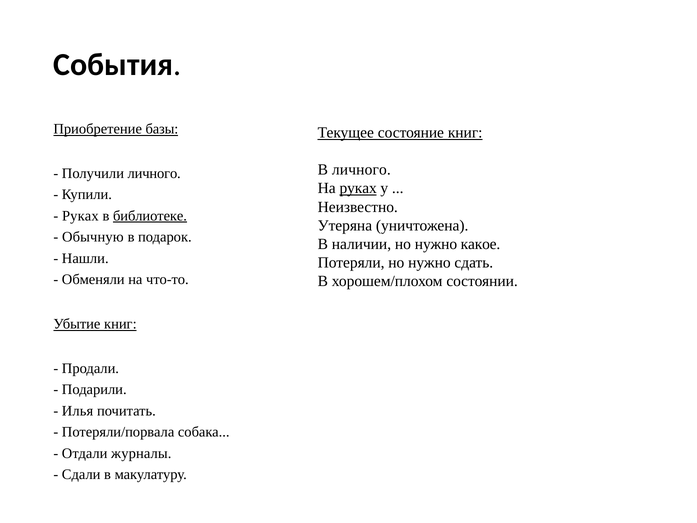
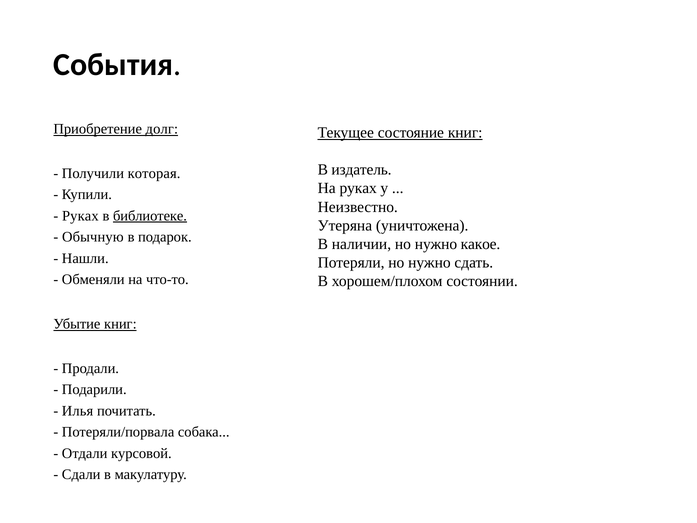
базы: базы -> долг
В личного: личного -> издатель
Получили личного: личного -> которая
руках at (358, 188) underline: present -> none
журналы: журналы -> курсовой
